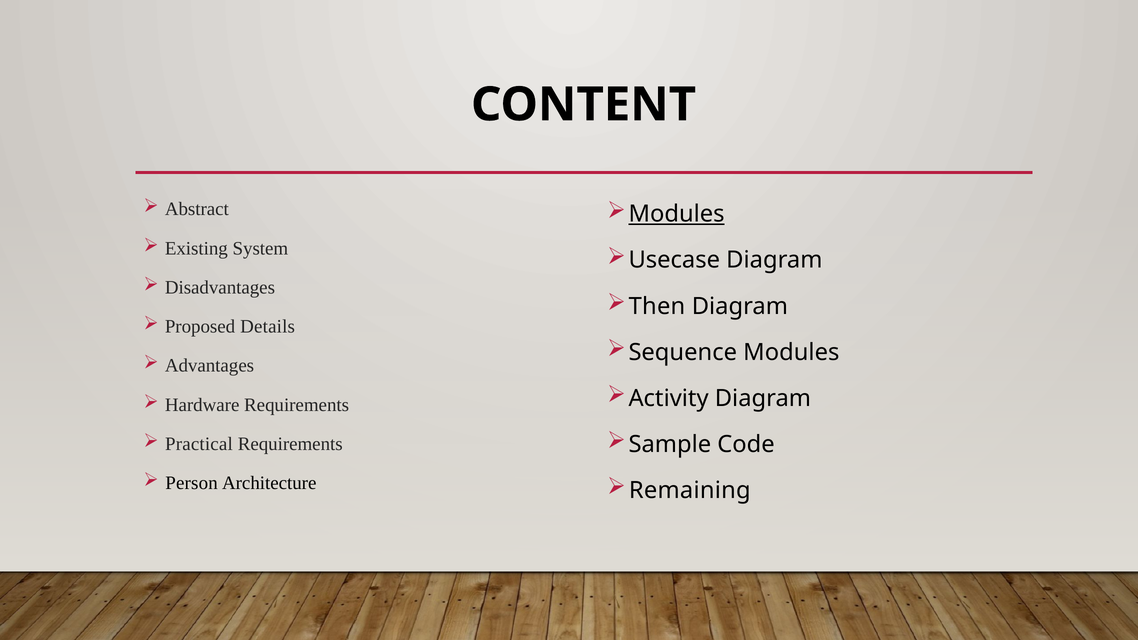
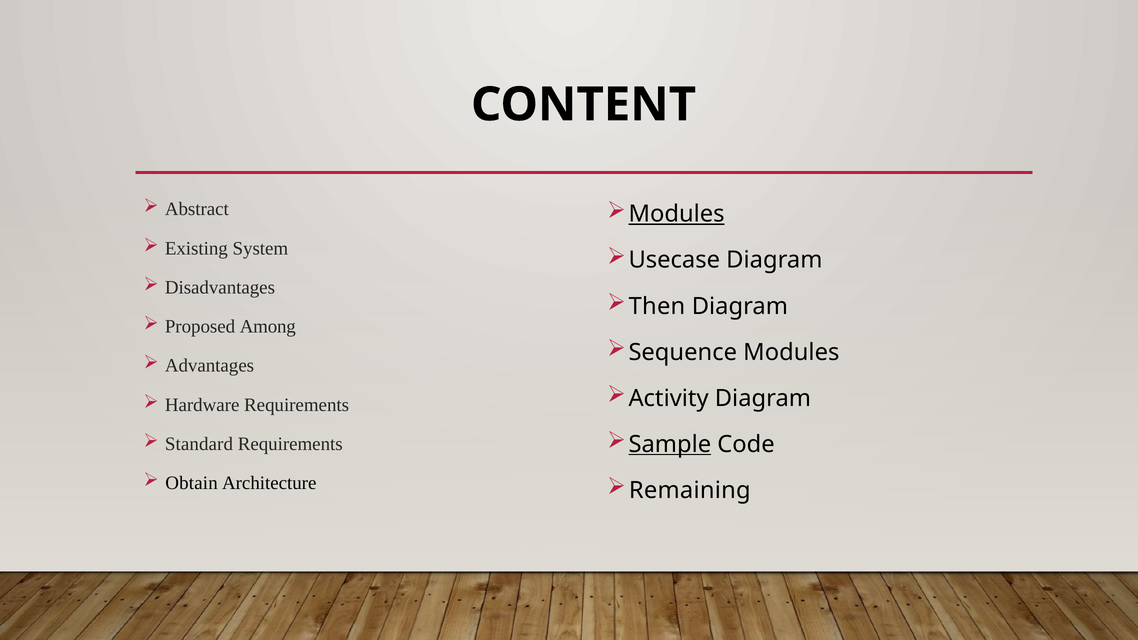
Details: Details -> Among
Sample underline: none -> present
Practical: Practical -> Standard
Person: Person -> Obtain
